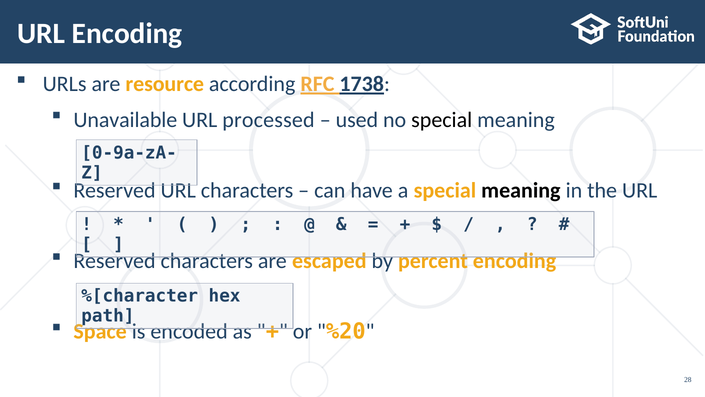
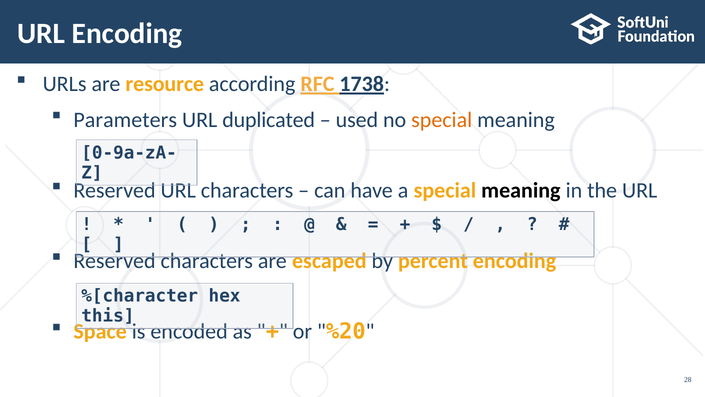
Unavailable: Unavailable -> Parameters
processed: processed -> duplicated
special at (442, 120) colour: black -> orange
path: path -> this
